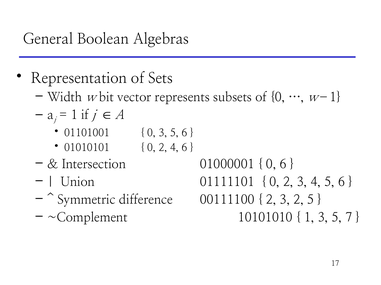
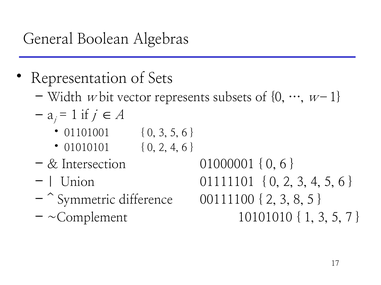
3 2: 2 -> 8
